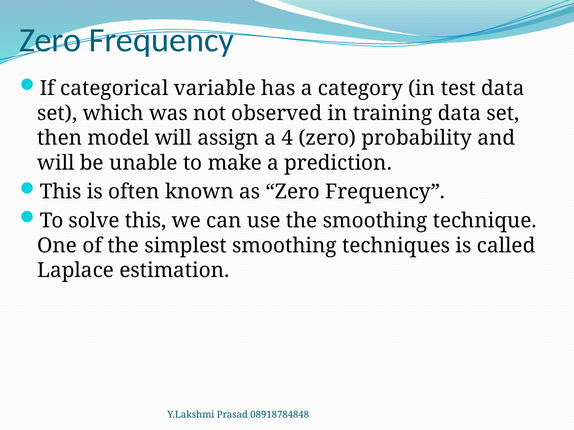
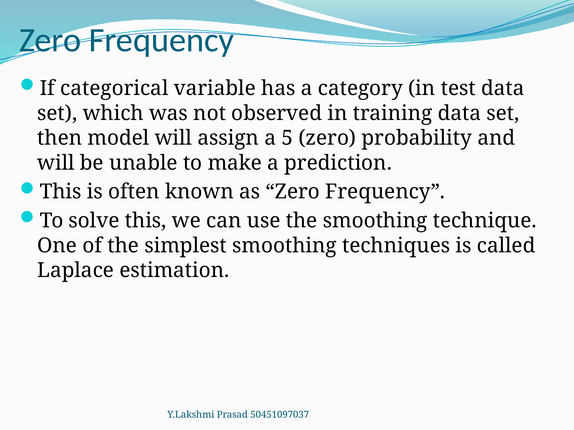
4: 4 -> 5
08918784848: 08918784848 -> 50451097037
